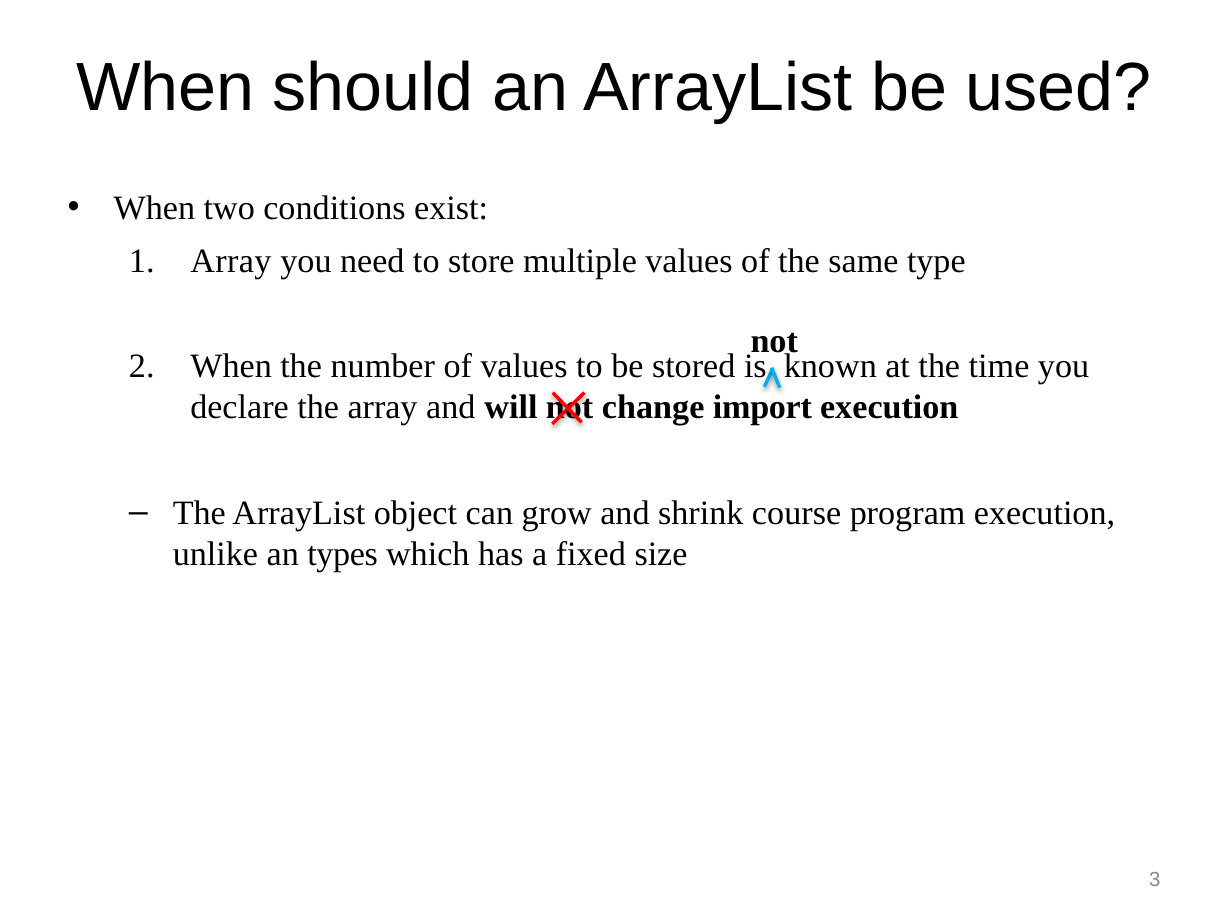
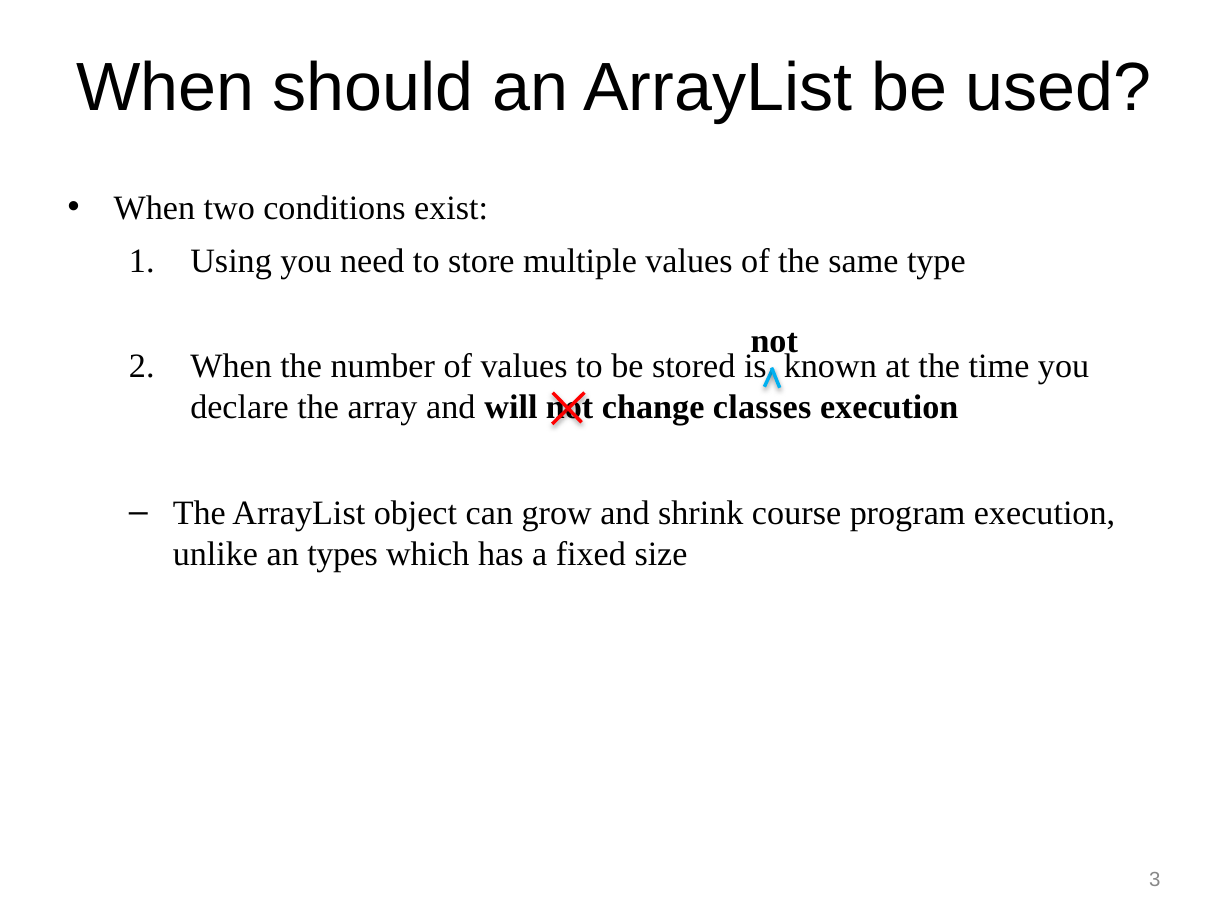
Array at (231, 261): Array -> Using
import: import -> classes
